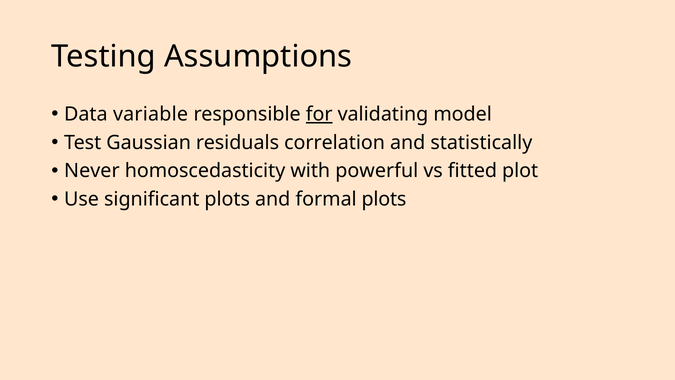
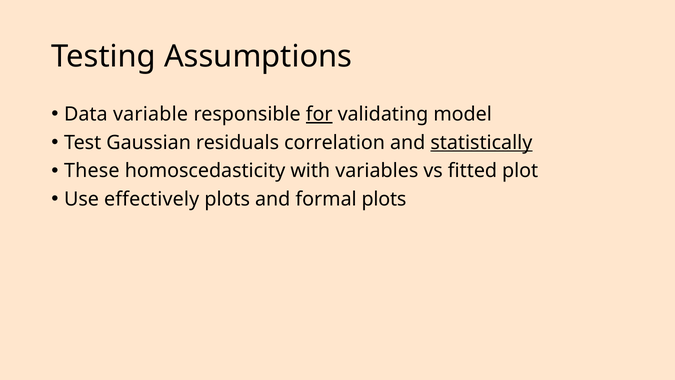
statistically underline: none -> present
Never: Never -> These
powerful: powerful -> variables
significant: significant -> effectively
